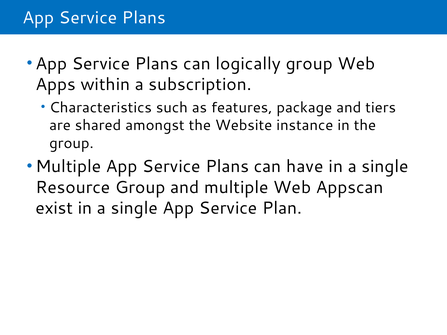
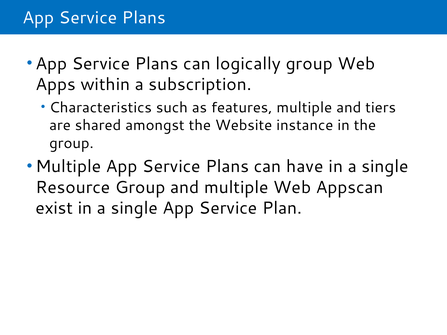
features package: package -> multiple
